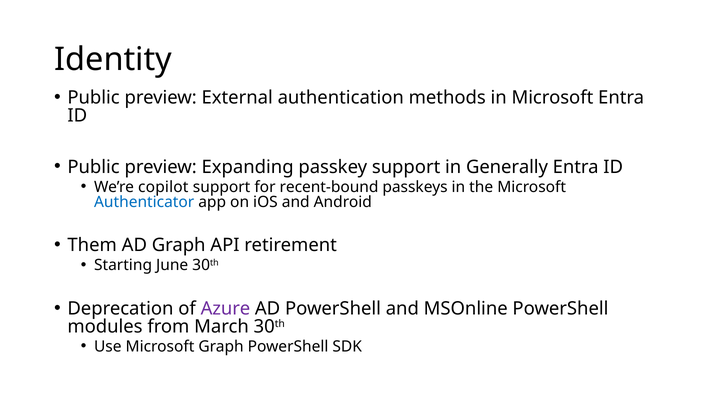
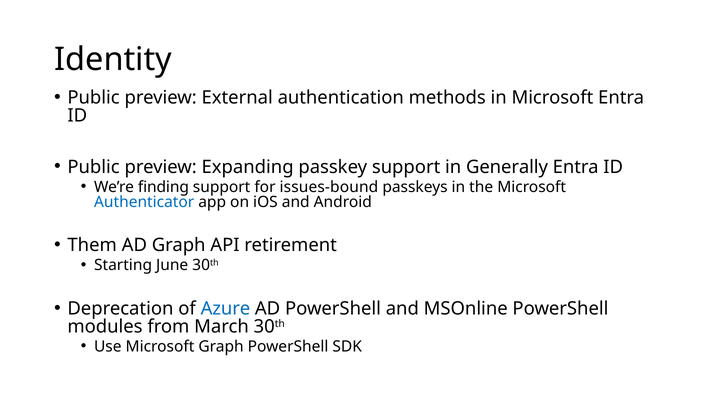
copilot: copilot -> finding
recent-bound: recent-bound -> issues-bound
Azure colour: purple -> blue
